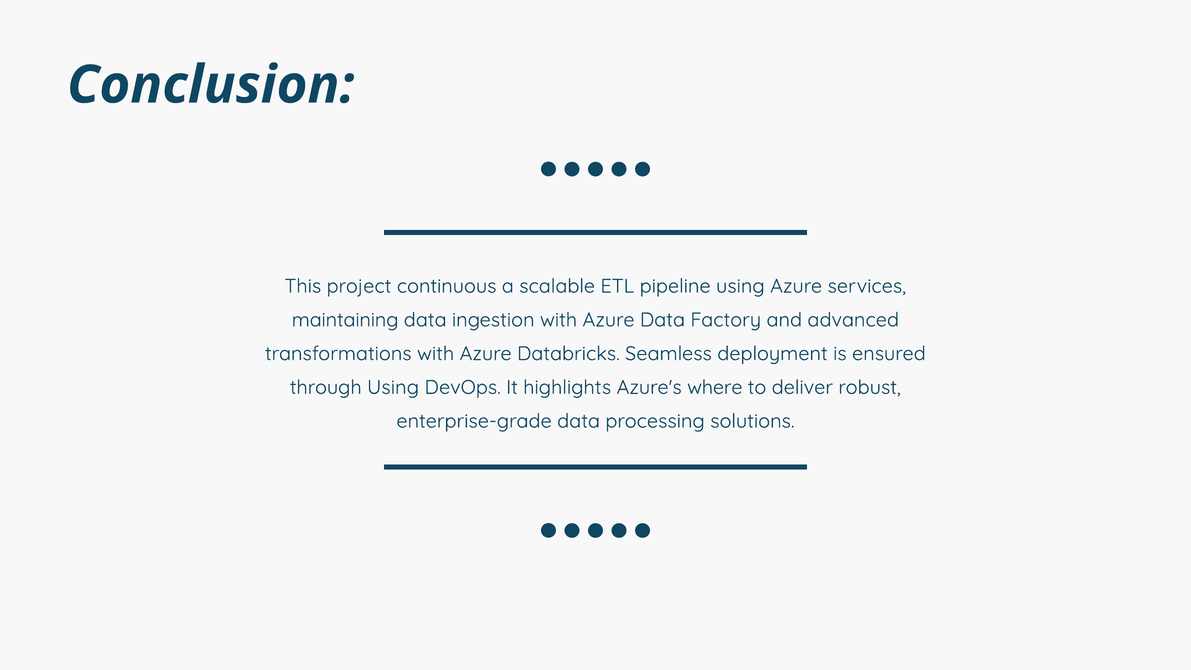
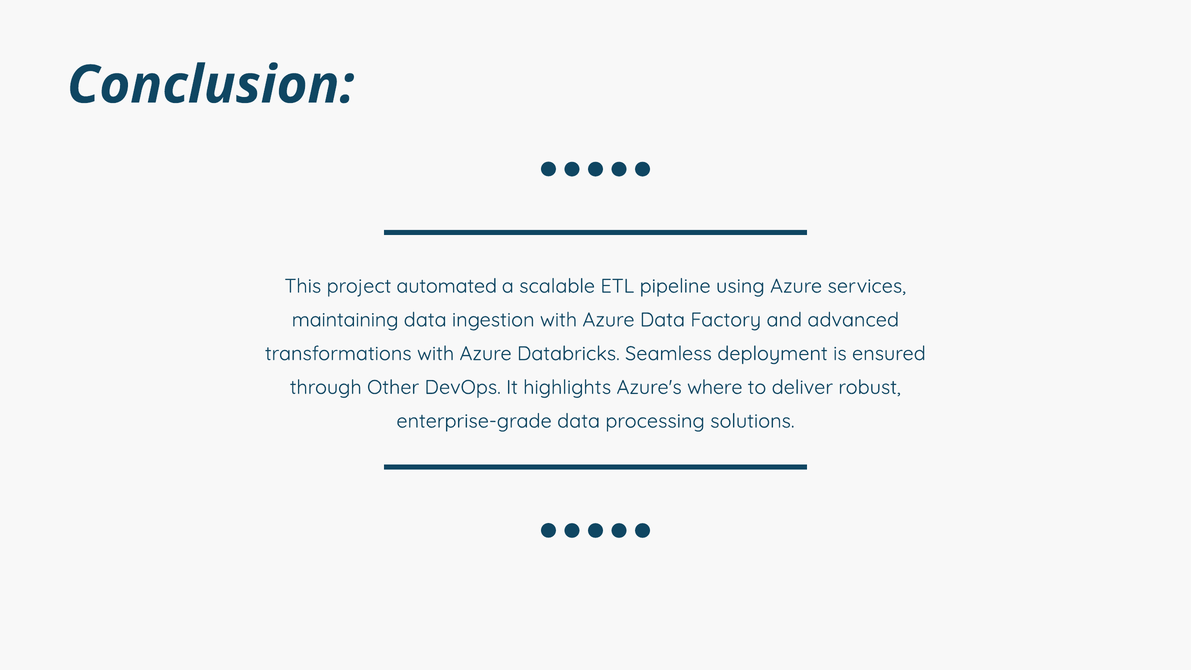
continuous: continuous -> automated
through Using: Using -> Other
